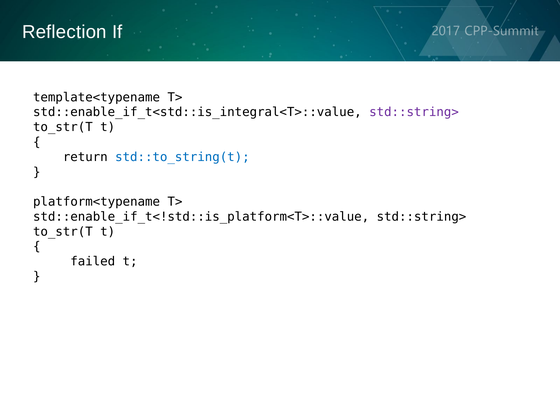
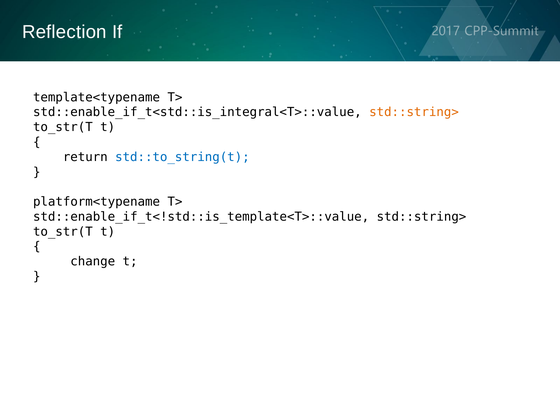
std::string> at (414, 112) colour: purple -> orange
std::enable_if_t<!std::is_platform<T>::value: std::enable_if_t<!std::is_platform<T>::value -> std::enable_if_t<!std::is_template<T>::value
failed: failed -> change
